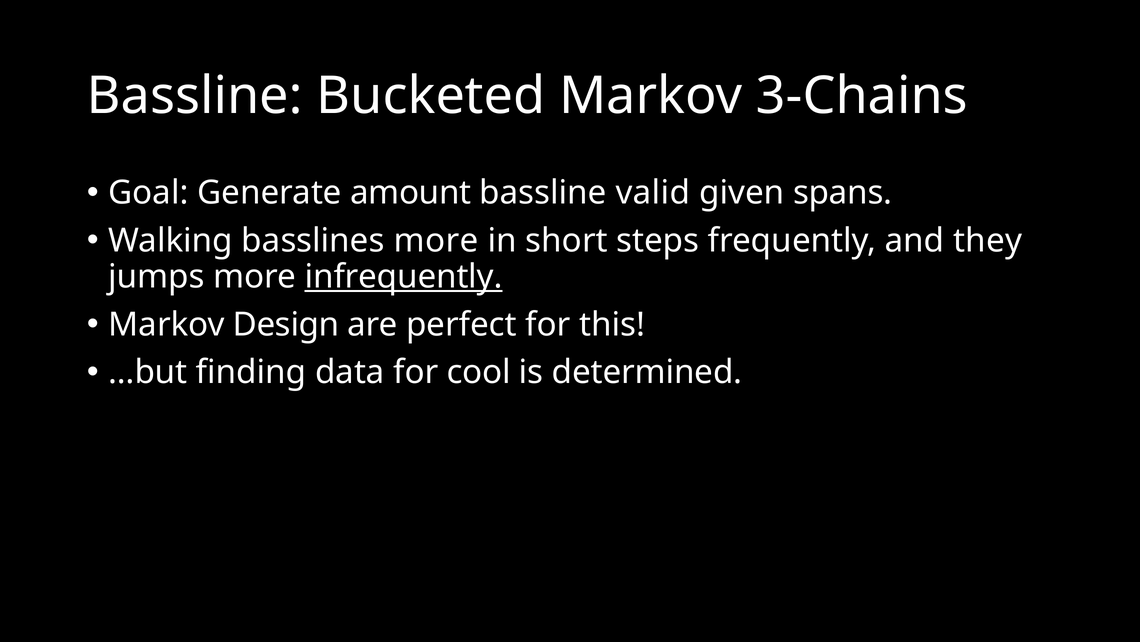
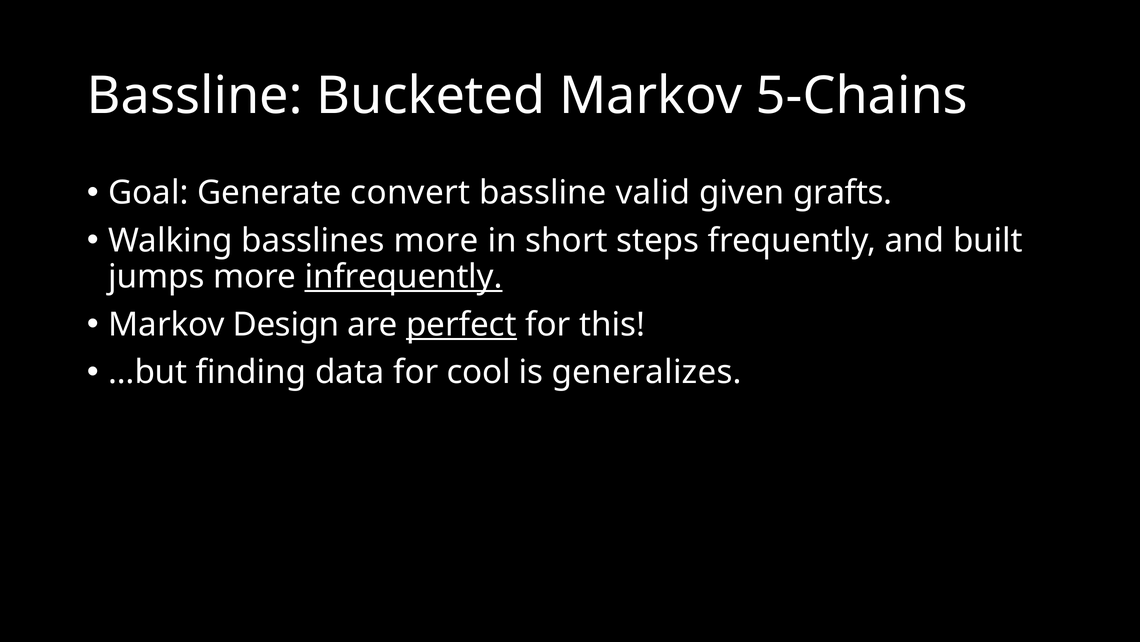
3-Chains: 3-Chains -> 5-Chains
amount: amount -> convert
spans: spans -> grafts
they: they -> built
perfect underline: none -> present
determined: determined -> generalizes
